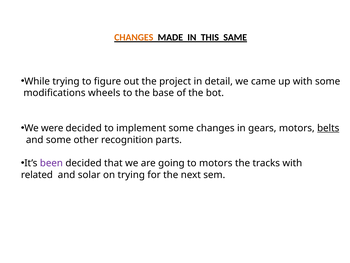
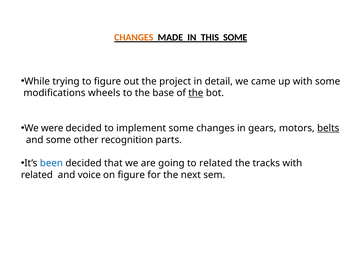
THIS SAME: SAME -> SOME
the at (196, 93) underline: none -> present
been colour: purple -> blue
to motors: motors -> related
solar: solar -> voice
on trying: trying -> figure
